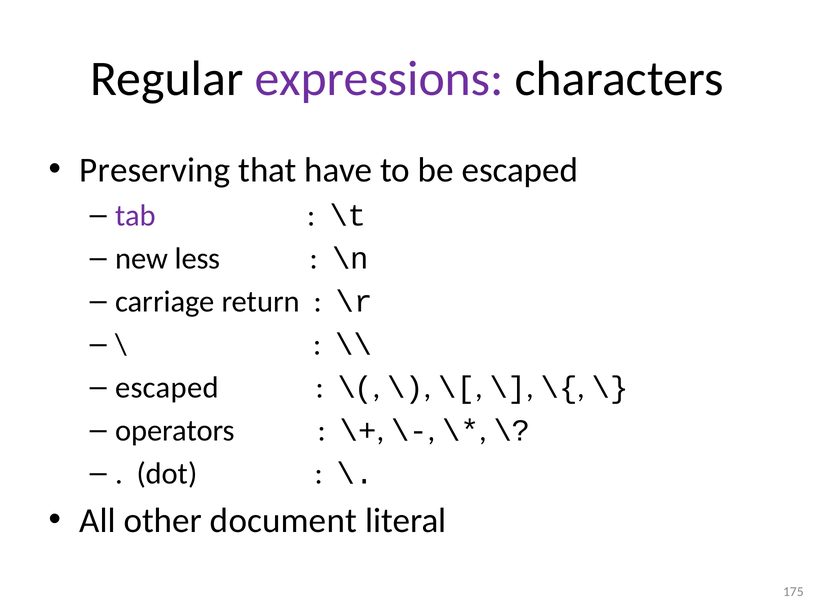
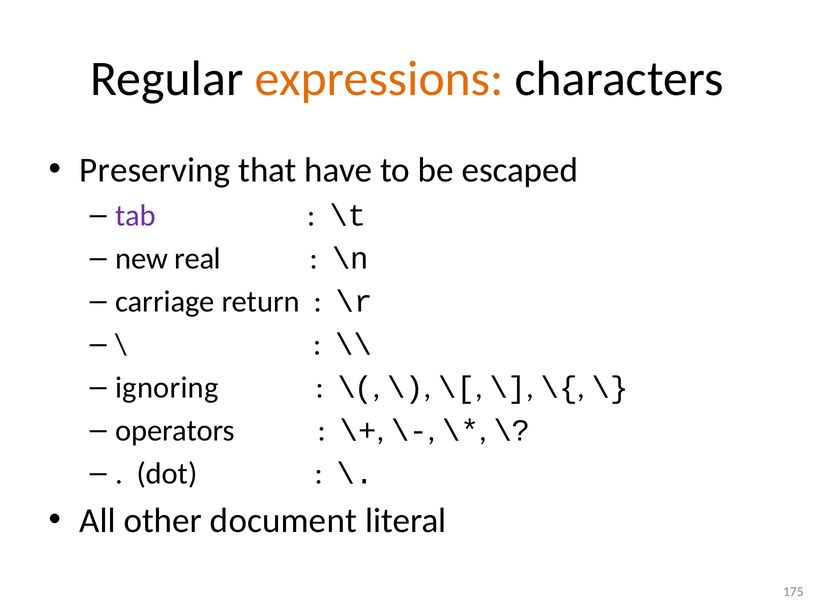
expressions colour: purple -> orange
less: less -> real
escaped at (167, 388): escaped -> ignoring
